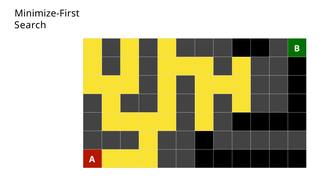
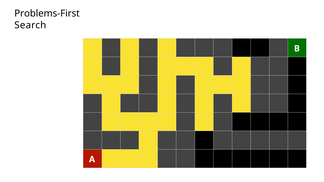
Minimize-First: Minimize-First -> Problems-First
